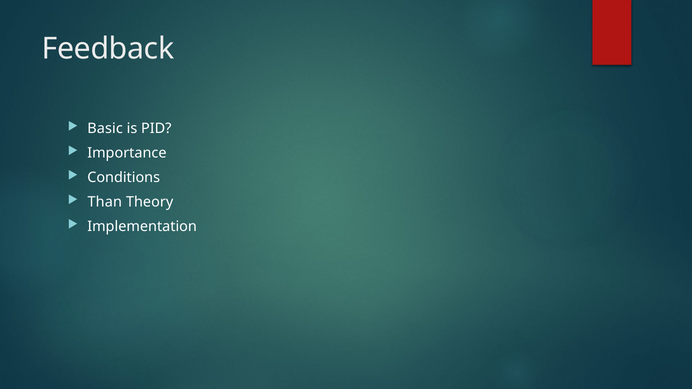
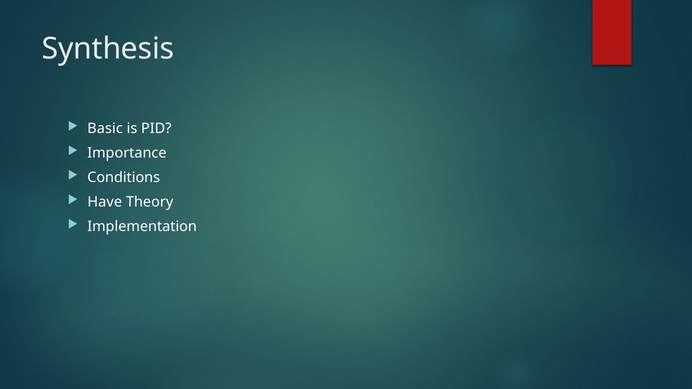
Feedback: Feedback -> Synthesis
Than: Than -> Have
